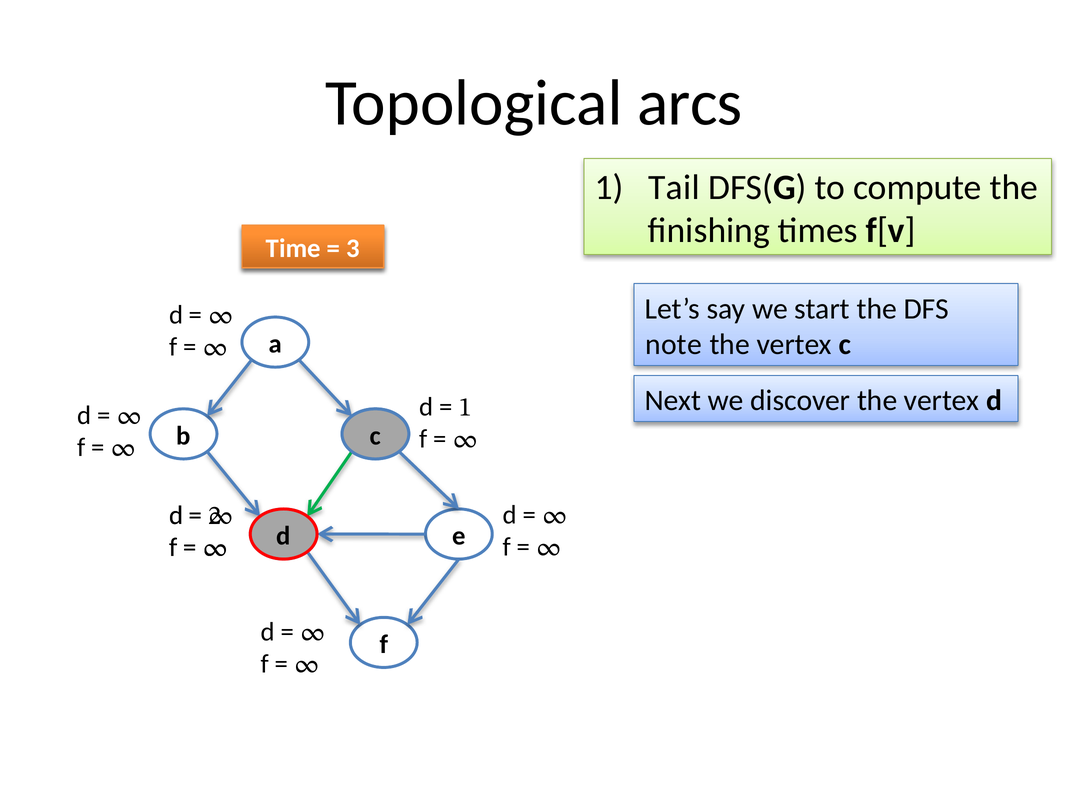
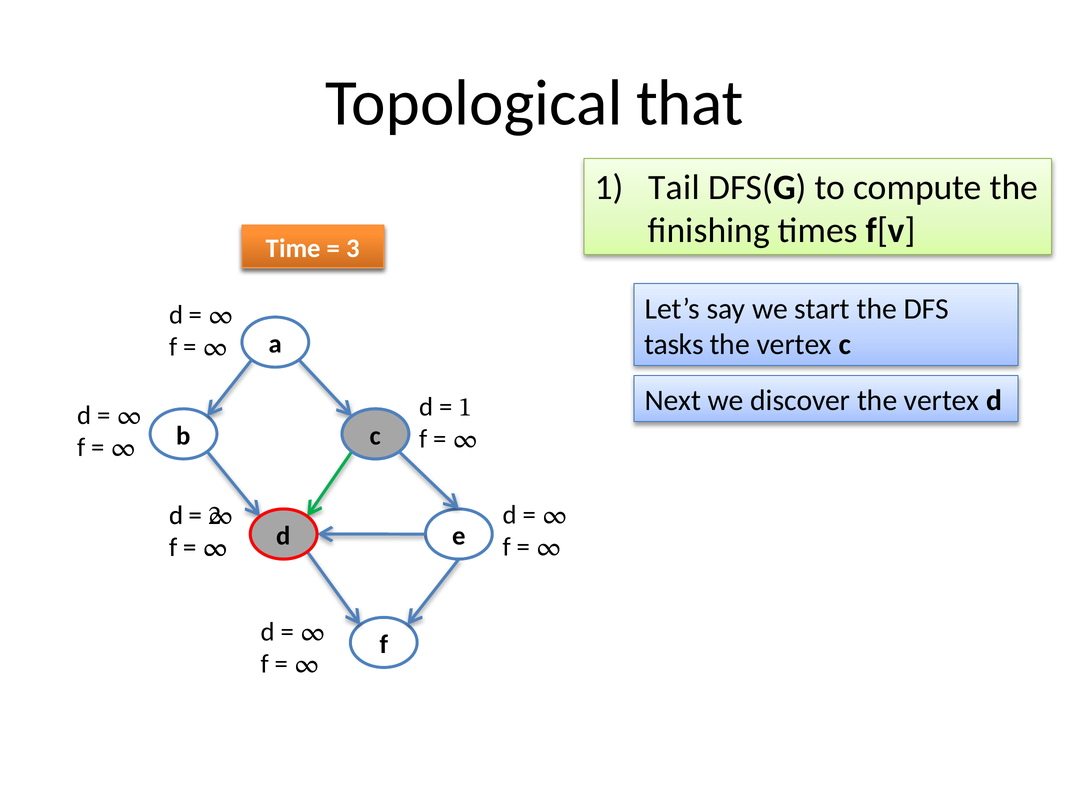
arcs: arcs -> that
note: note -> tasks
